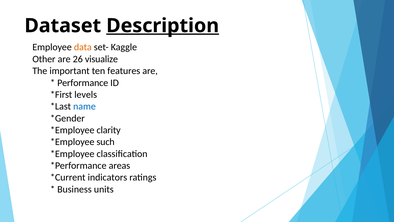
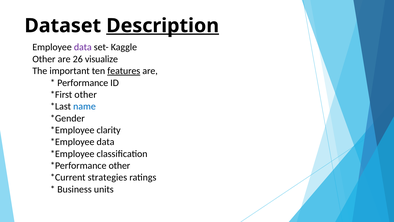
data at (83, 47) colour: orange -> purple
features underline: none -> present
levels at (86, 94): levels -> other
such at (106, 142): such -> data
areas at (119, 165): areas -> other
indicators: indicators -> strategies
